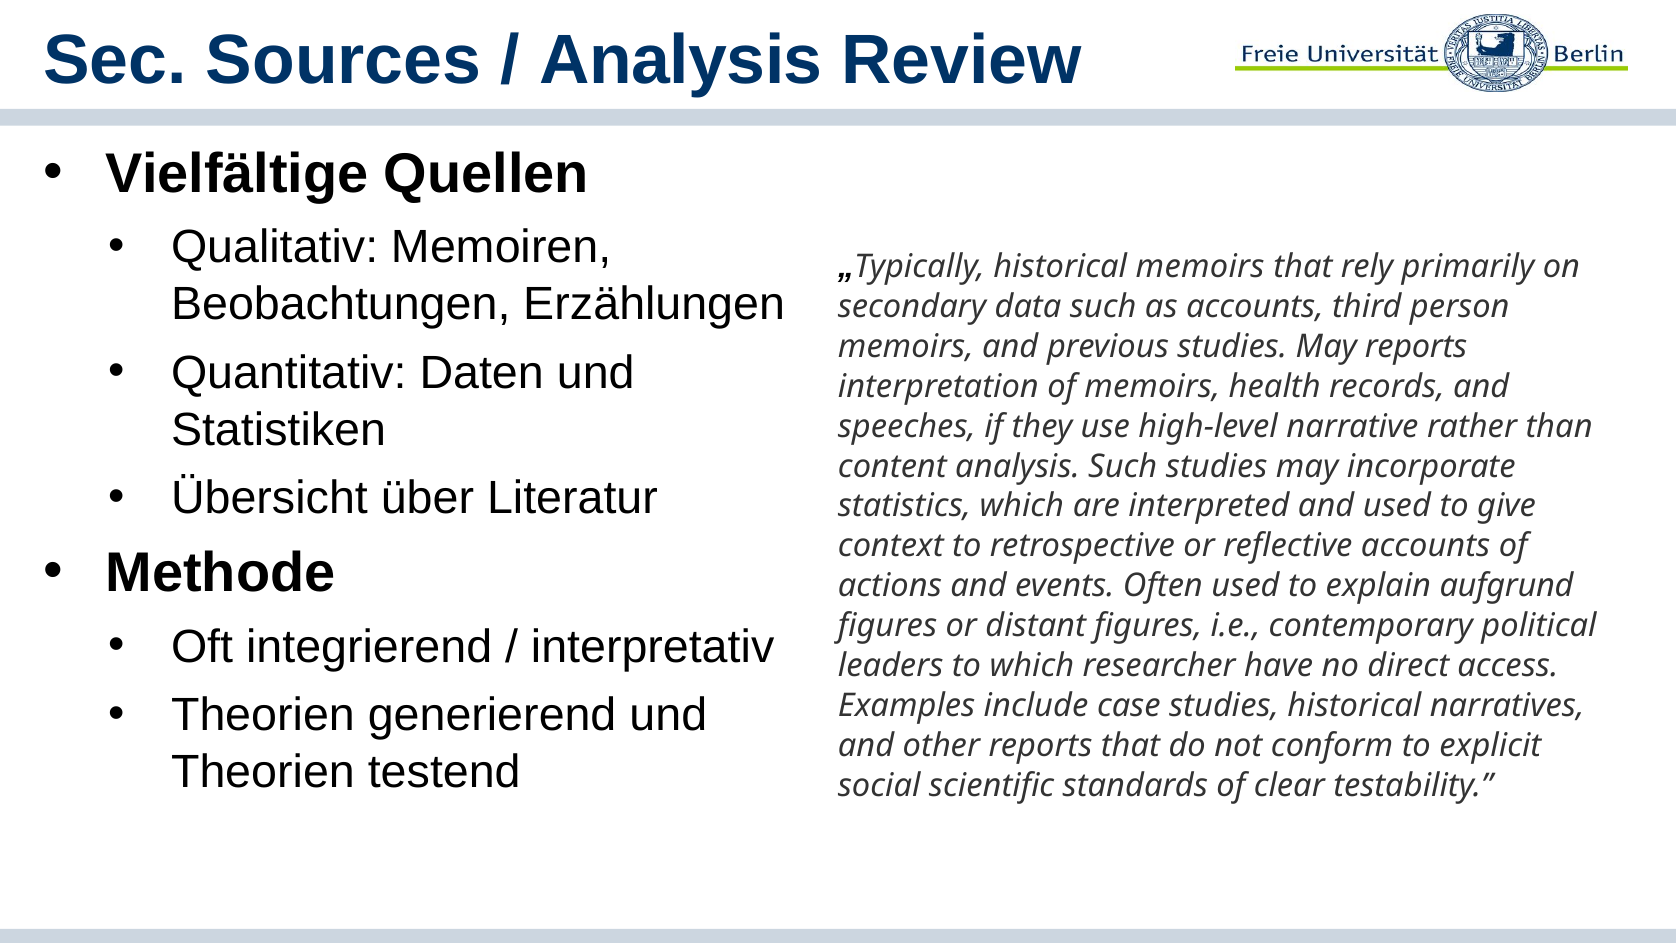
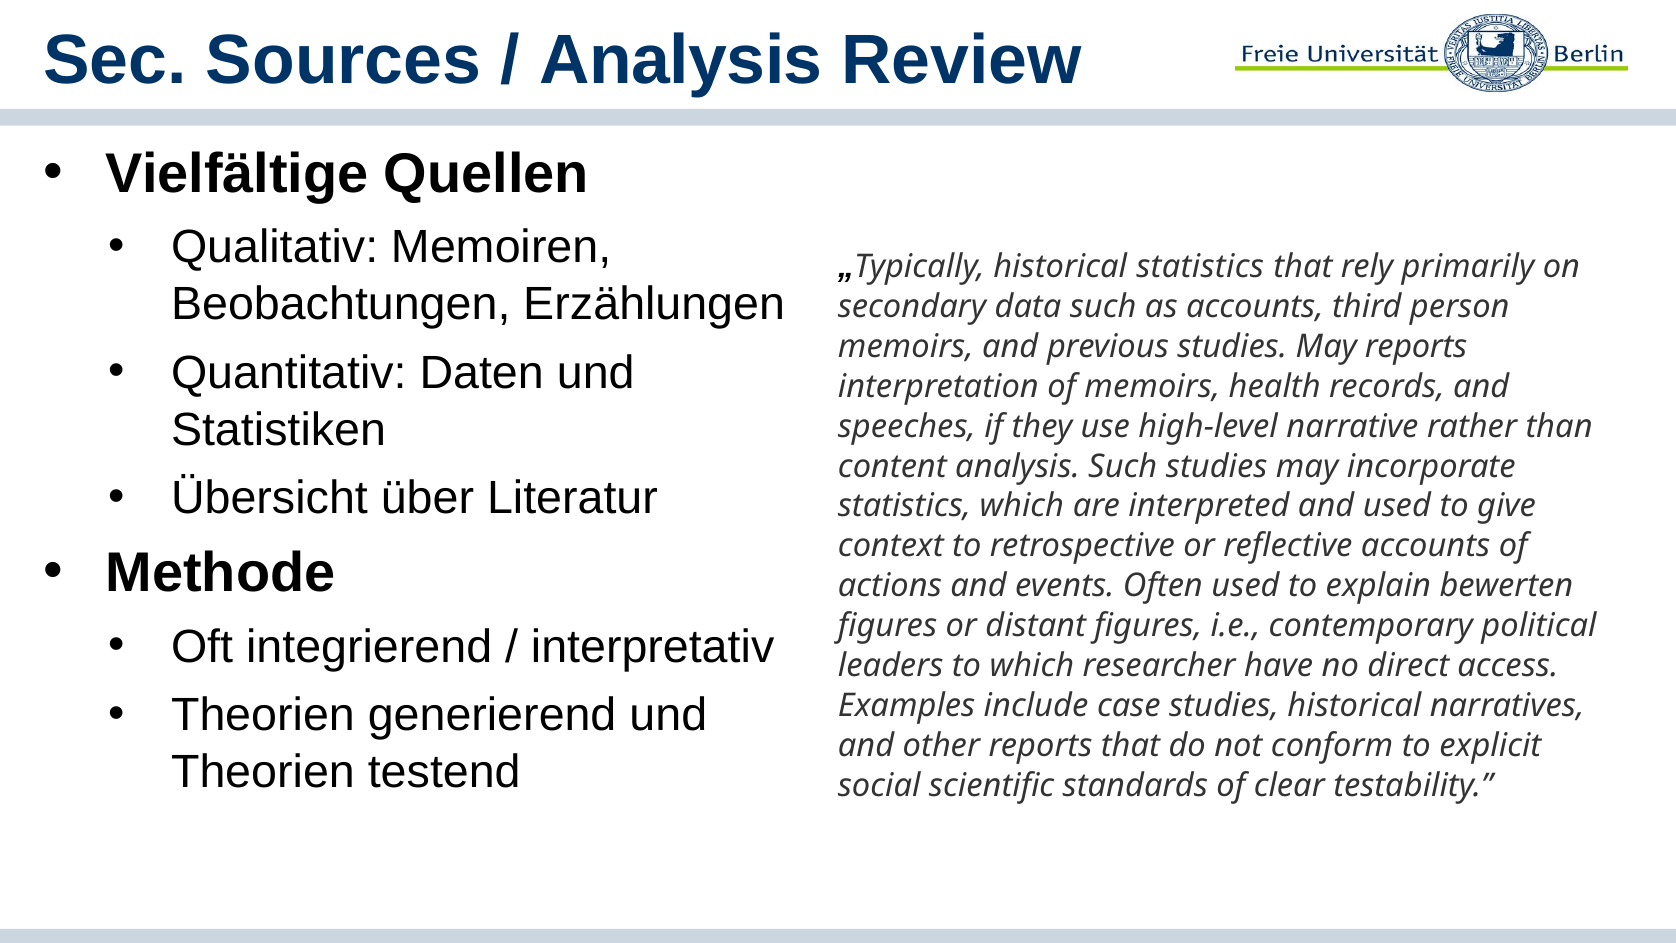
historical memoirs: memoirs -> statistics
aufgrund: aufgrund -> bewerten
